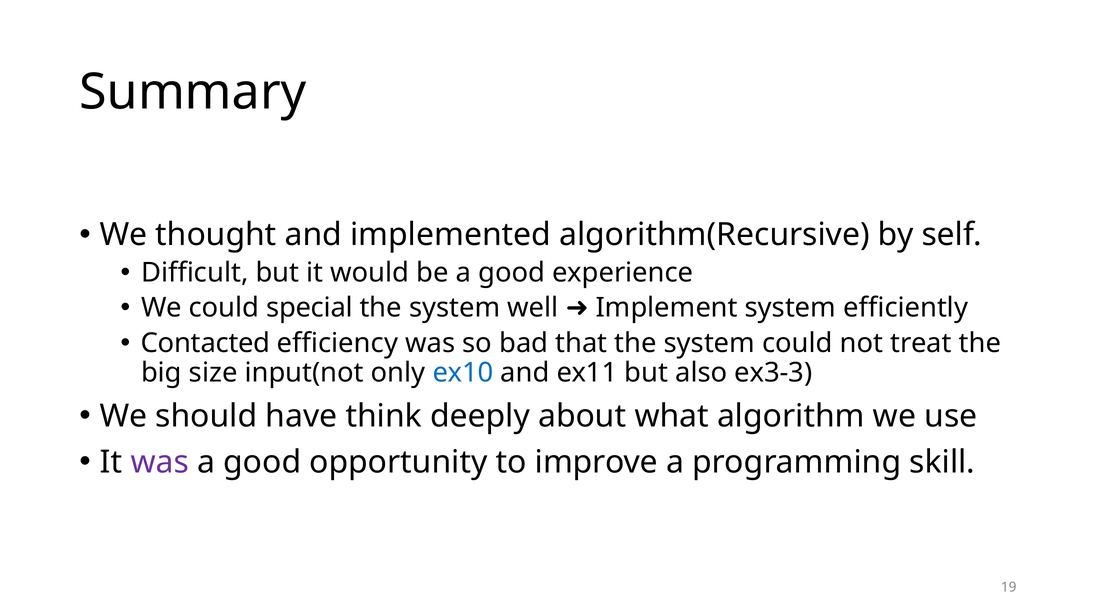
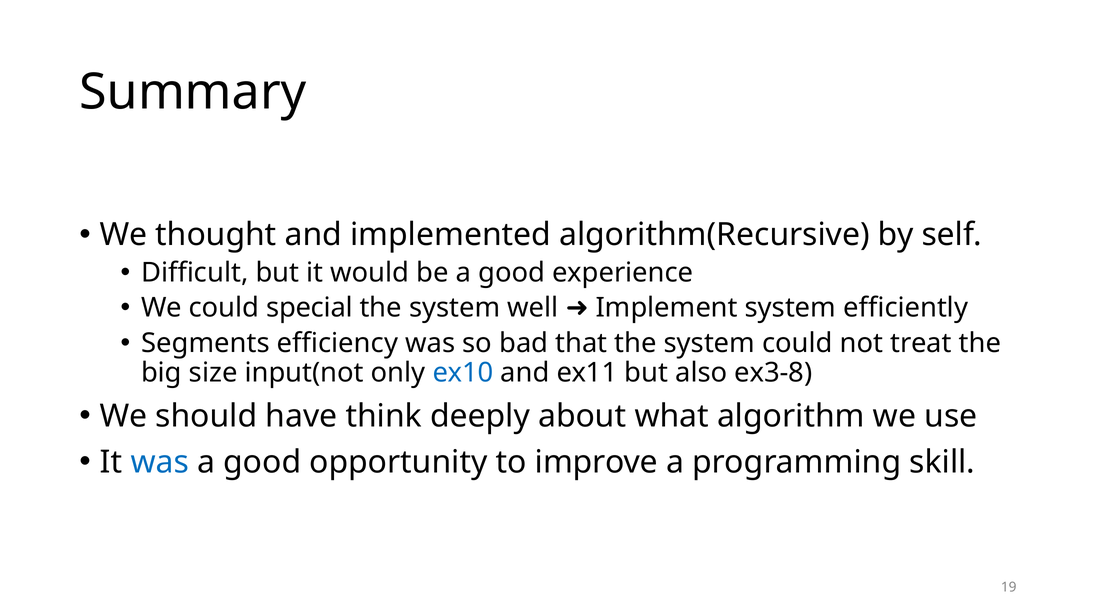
Contacted: Contacted -> Segments
ex3-3: ex3-3 -> ex3-8
was at (160, 462) colour: purple -> blue
